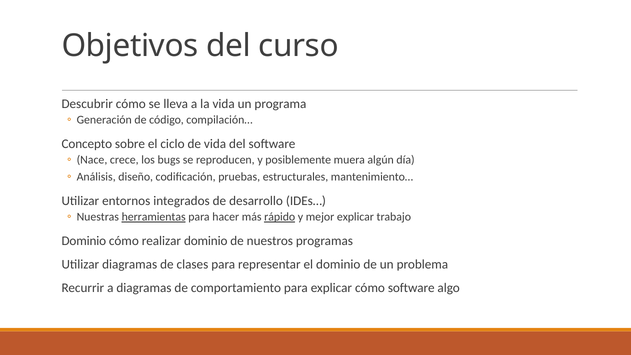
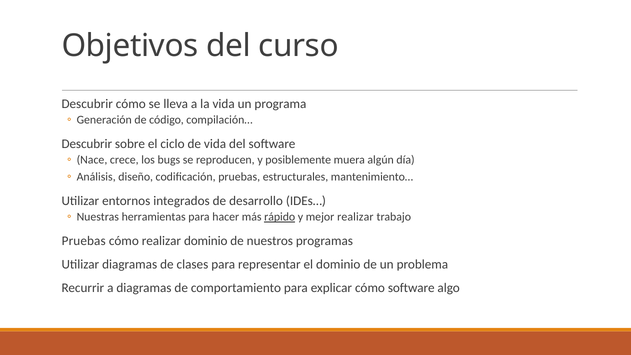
Concepto at (87, 144): Concepto -> Descubrir
herramientas underline: present -> none
mejor explicar: explicar -> realizar
Dominio at (84, 241): Dominio -> Pruebas
